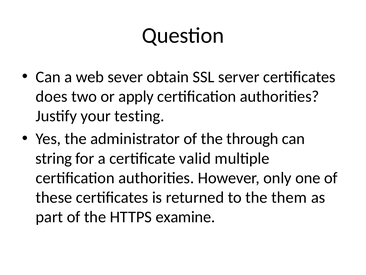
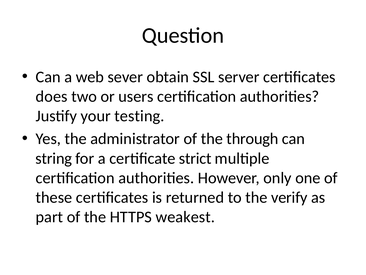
apply: apply -> users
valid: valid -> strict
them: them -> verify
examine: examine -> weakest
